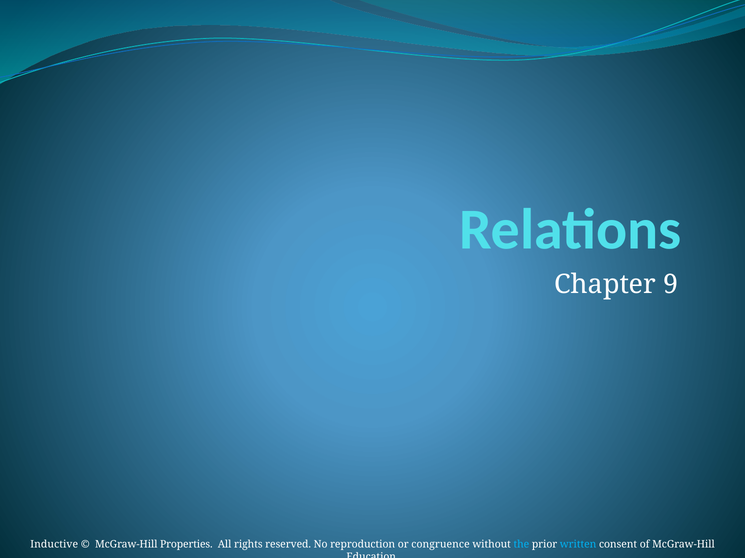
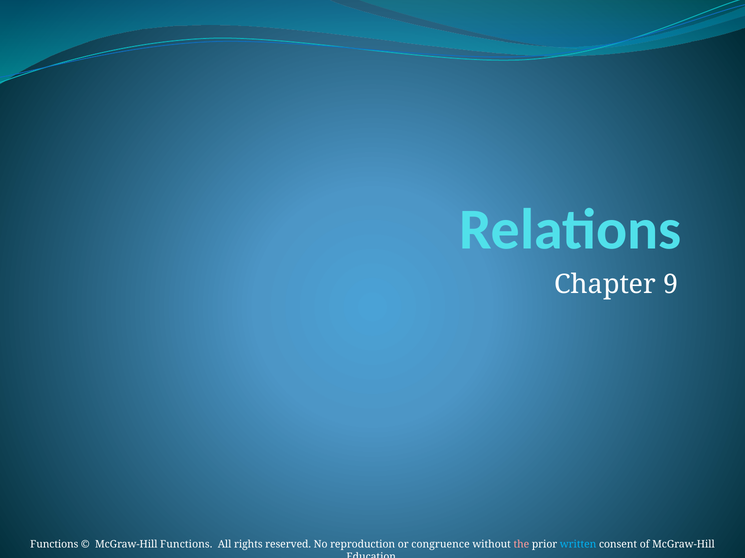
Inductive at (54, 545): Inductive -> Functions
McGraw-Hill Properties: Properties -> Functions
the colour: light blue -> pink
